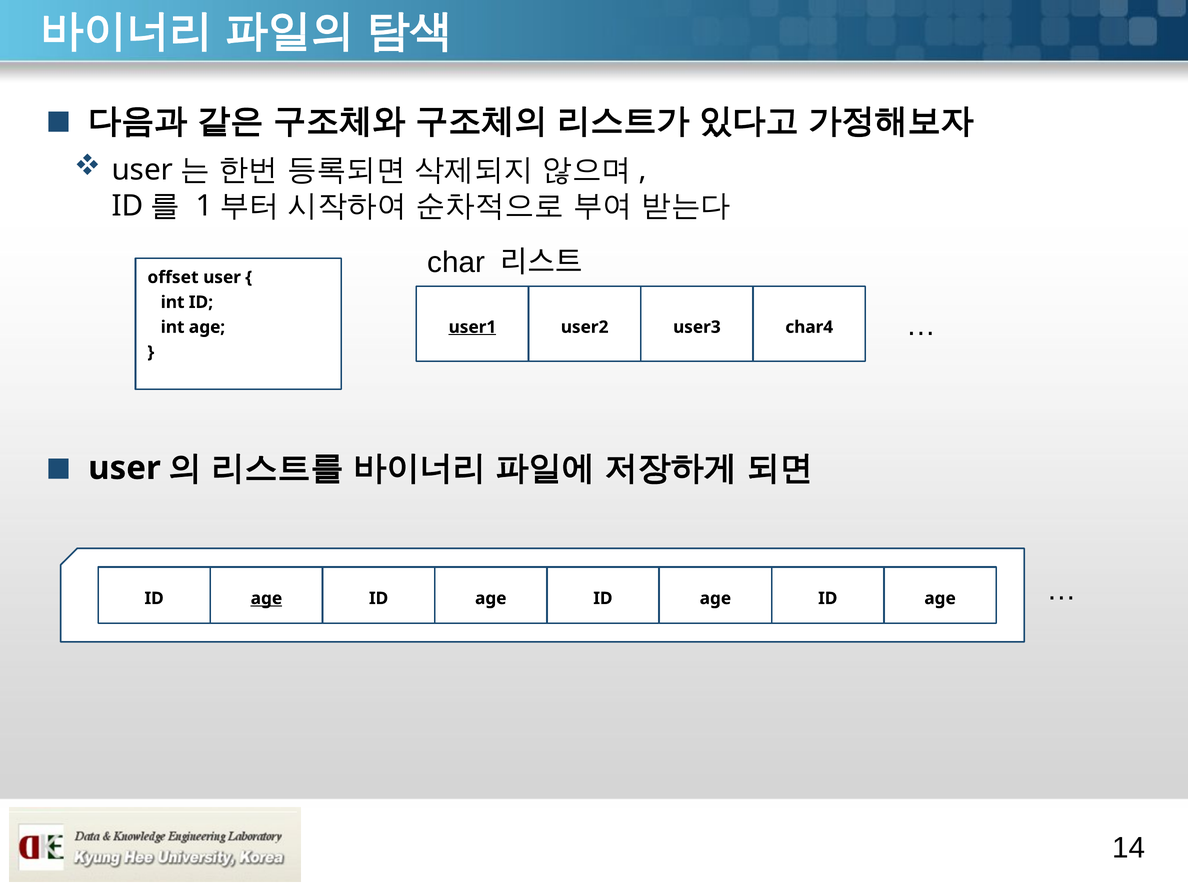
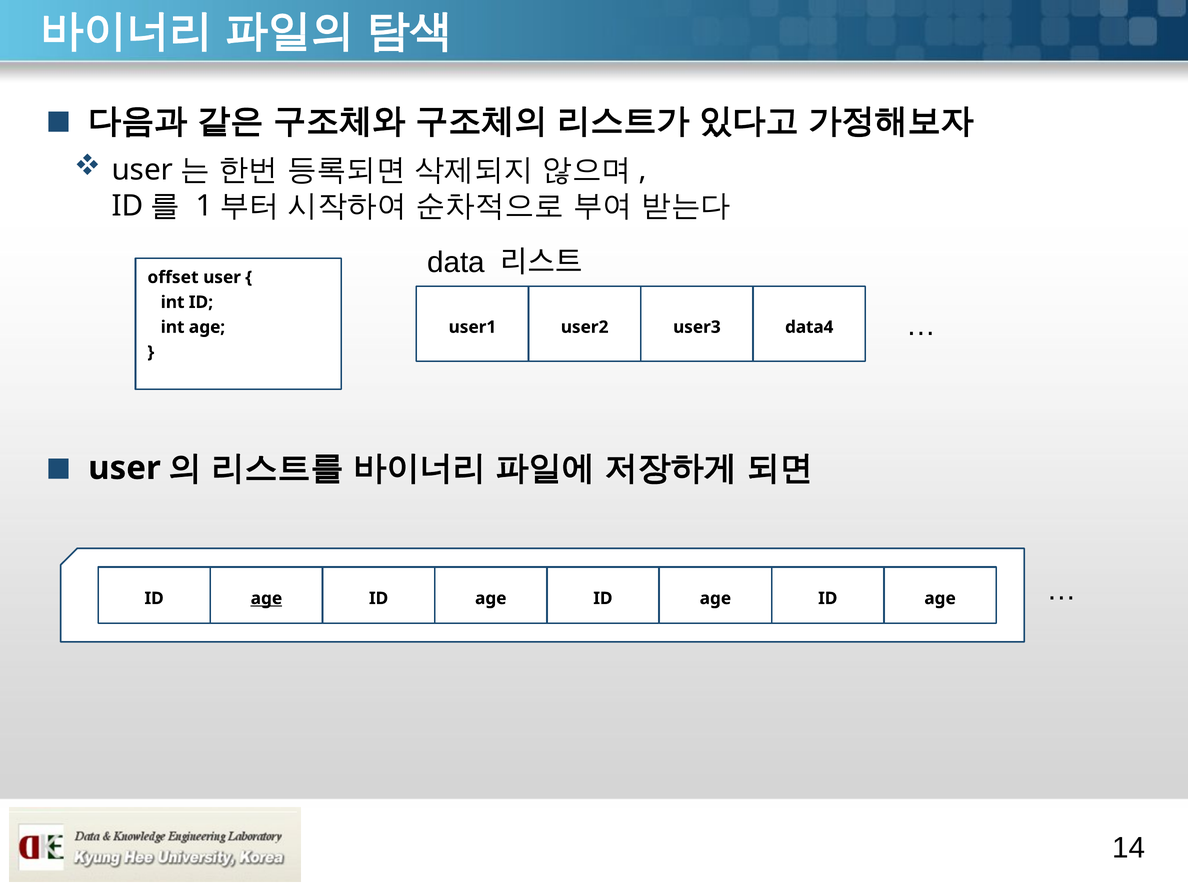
char: char -> data
user1 underline: present -> none
char4: char4 -> data4
